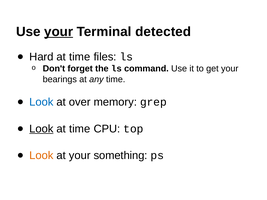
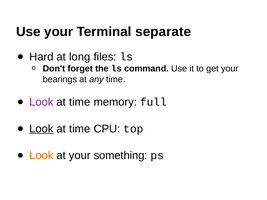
your at (59, 32) underline: present -> none
detected: detected -> separate
time at (80, 57): time -> long
Look at (41, 102) colour: blue -> purple
over at (80, 102): over -> time
grep: grep -> full
